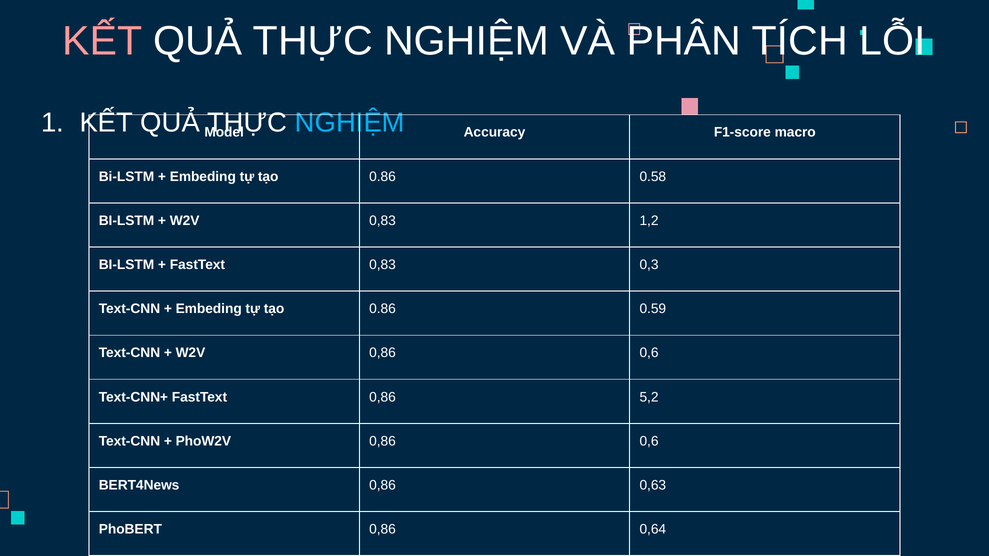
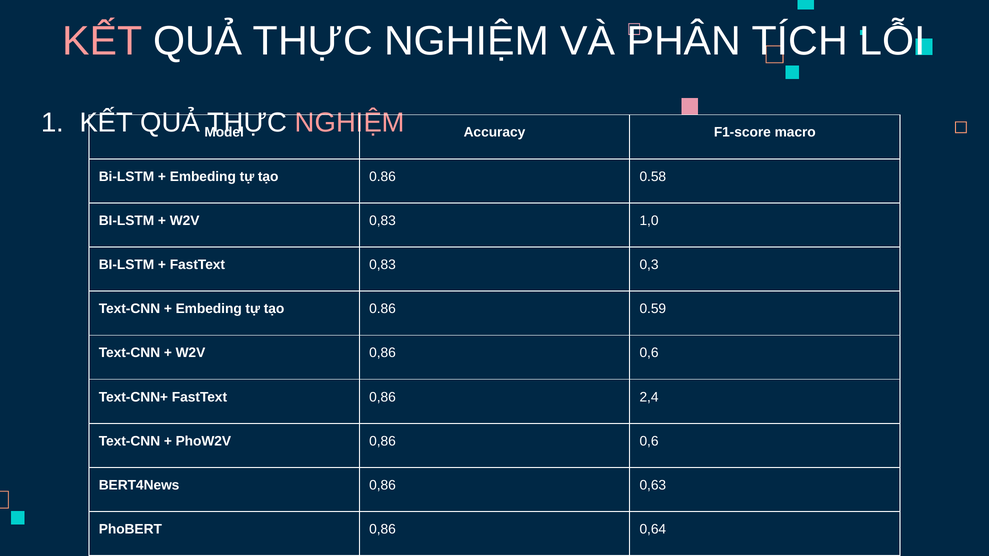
NGHIỆM at (350, 123) colour: light blue -> pink
1,2: 1,2 -> 1,0
5,2: 5,2 -> 2,4
